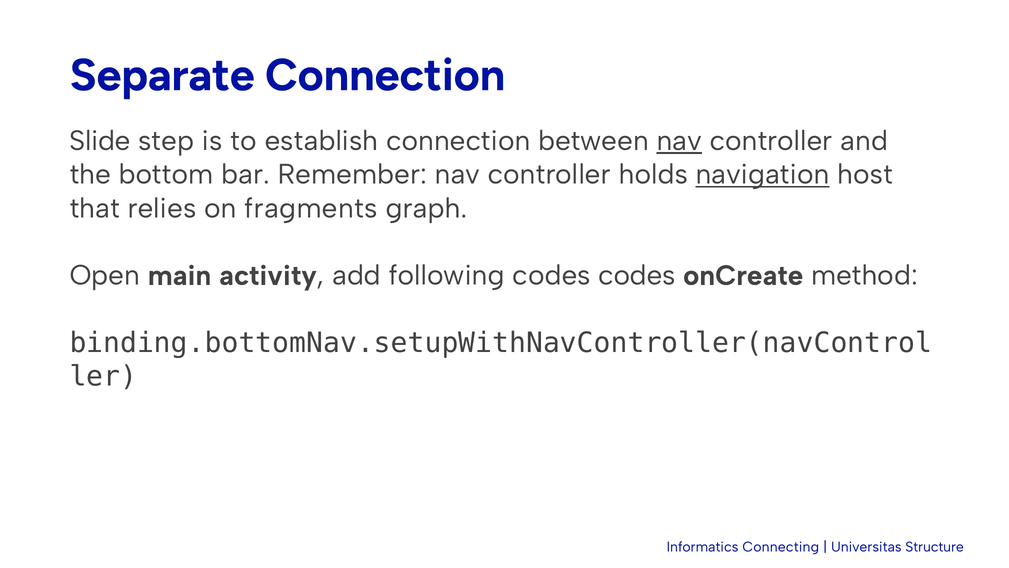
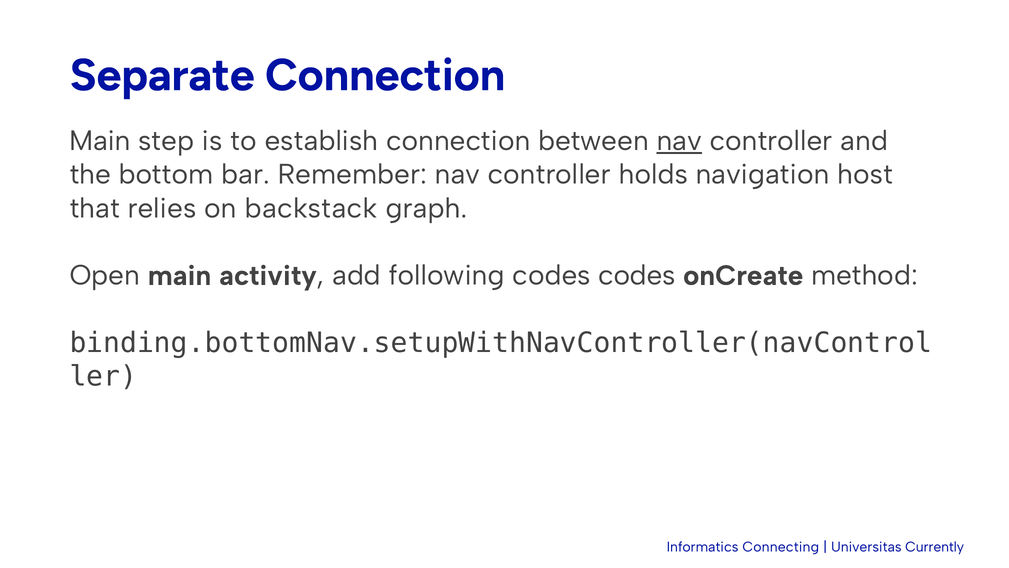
Slide at (100, 141): Slide -> Main
navigation underline: present -> none
fragments: fragments -> backstack
Structure: Structure -> Currently
